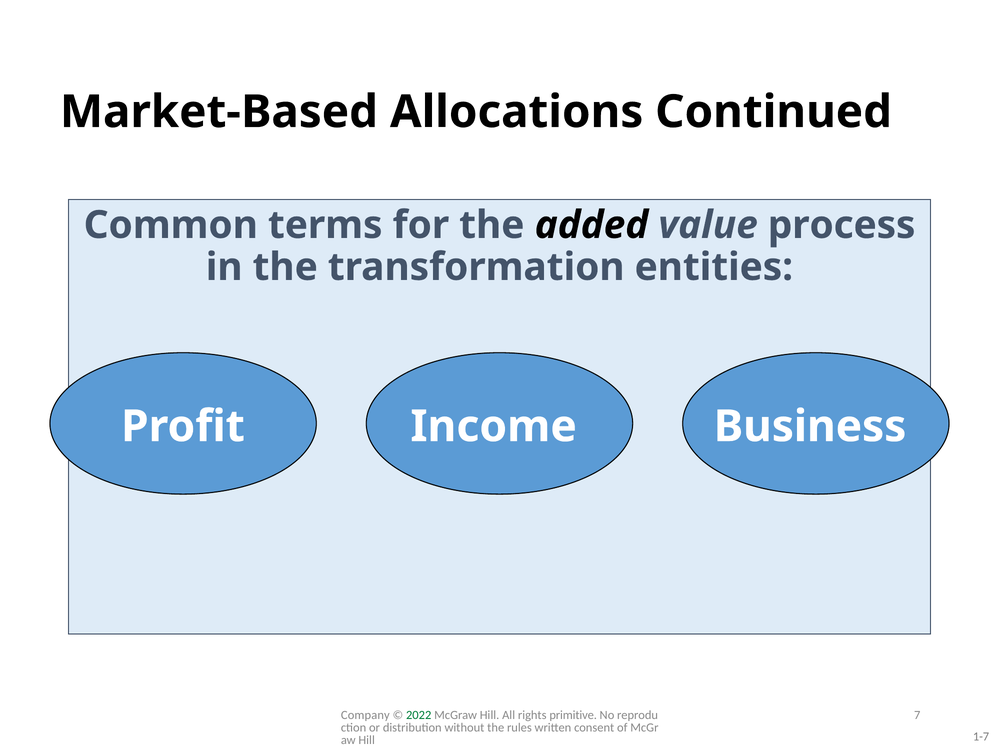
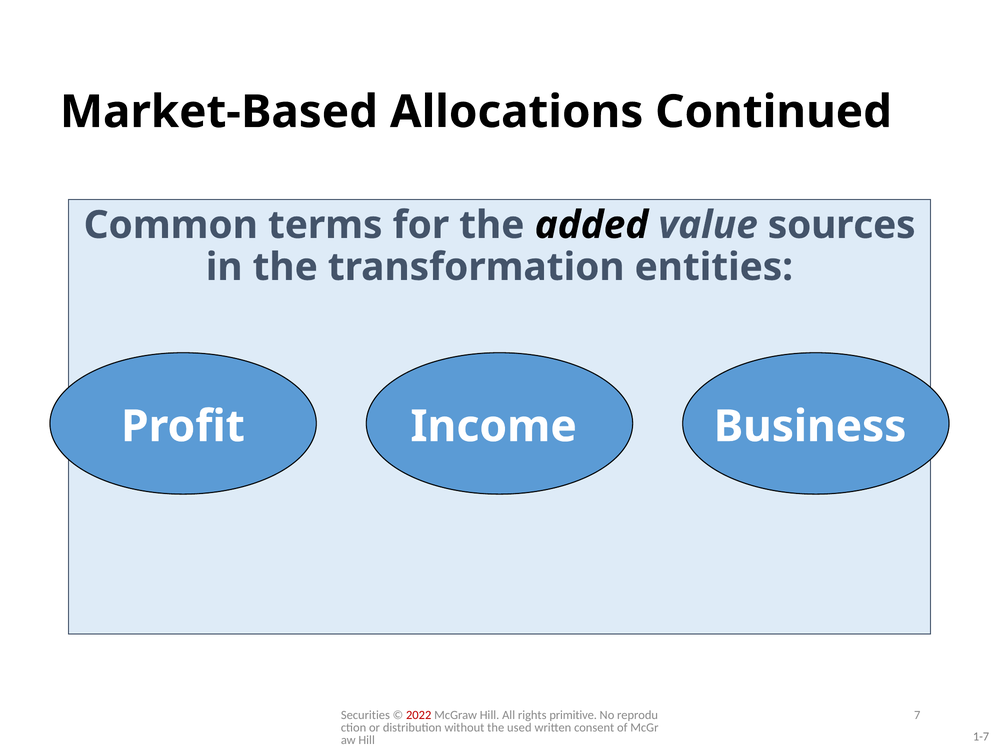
process: process -> sources
Company: Company -> Securities
2022 colour: green -> red
rules: rules -> used
